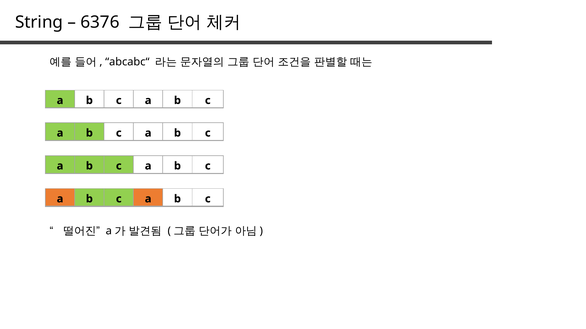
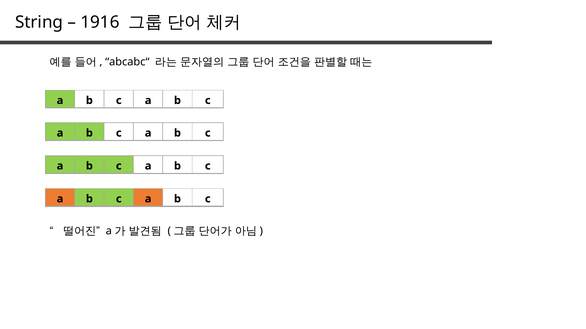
6376: 6376 -> 1916
